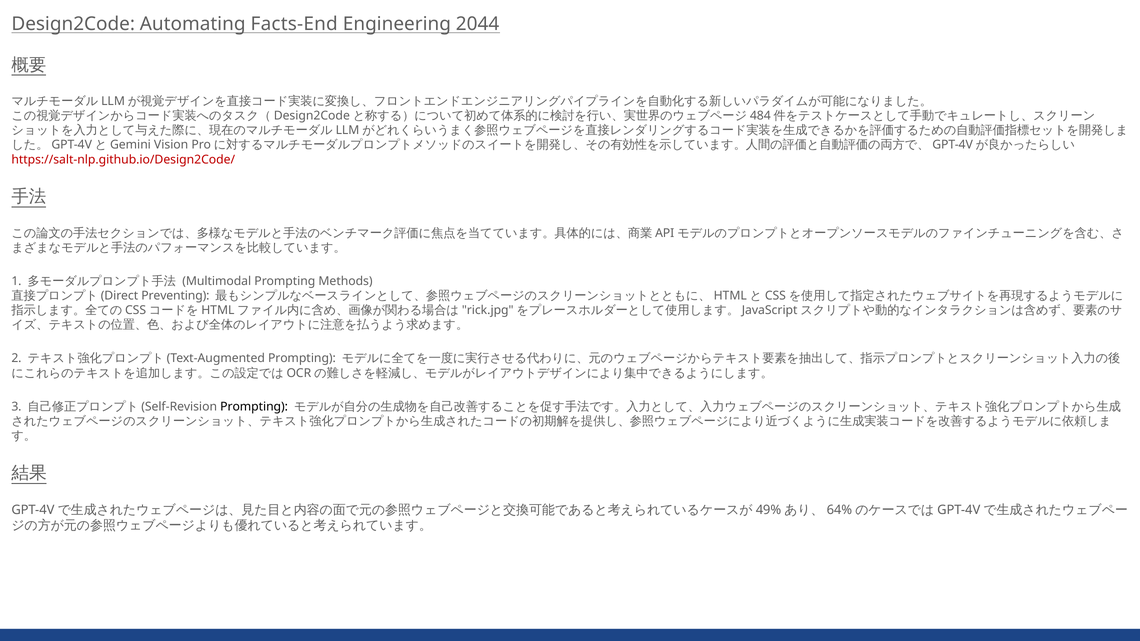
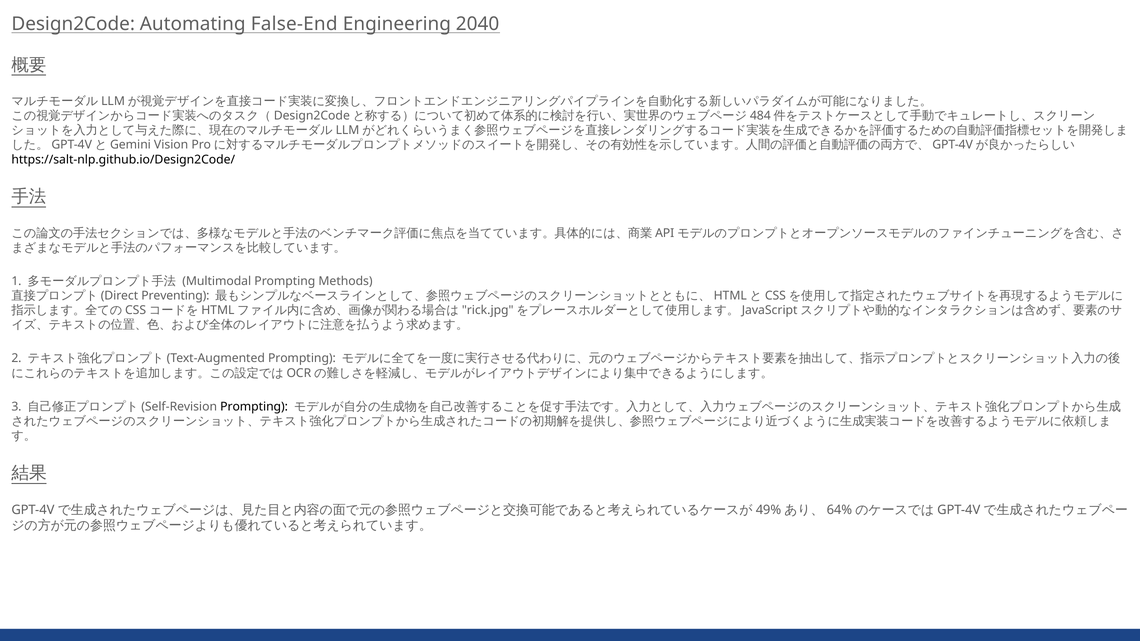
Facts-End: Facts-End -> False-End
2044: 2044 -> 2040
https://salt-nlp.github.io/Design2Code/ colour: red -> black
